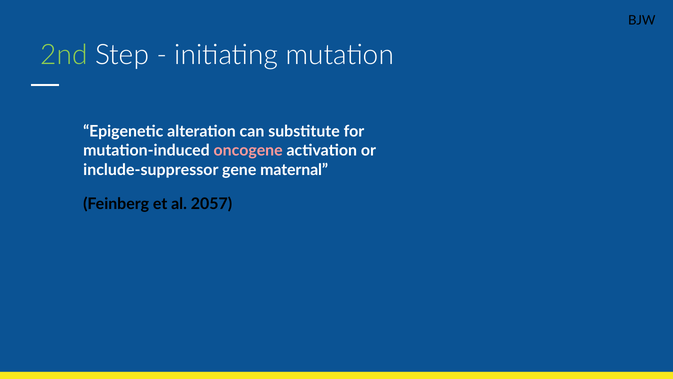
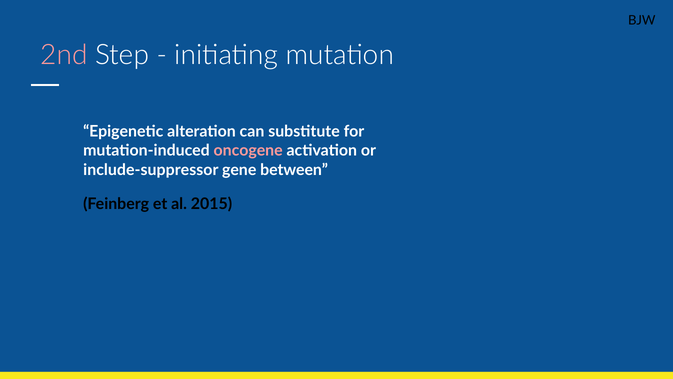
2nd colour: light green -> pink
maternal: maternal -> between
2057: 2057 -> 2015
